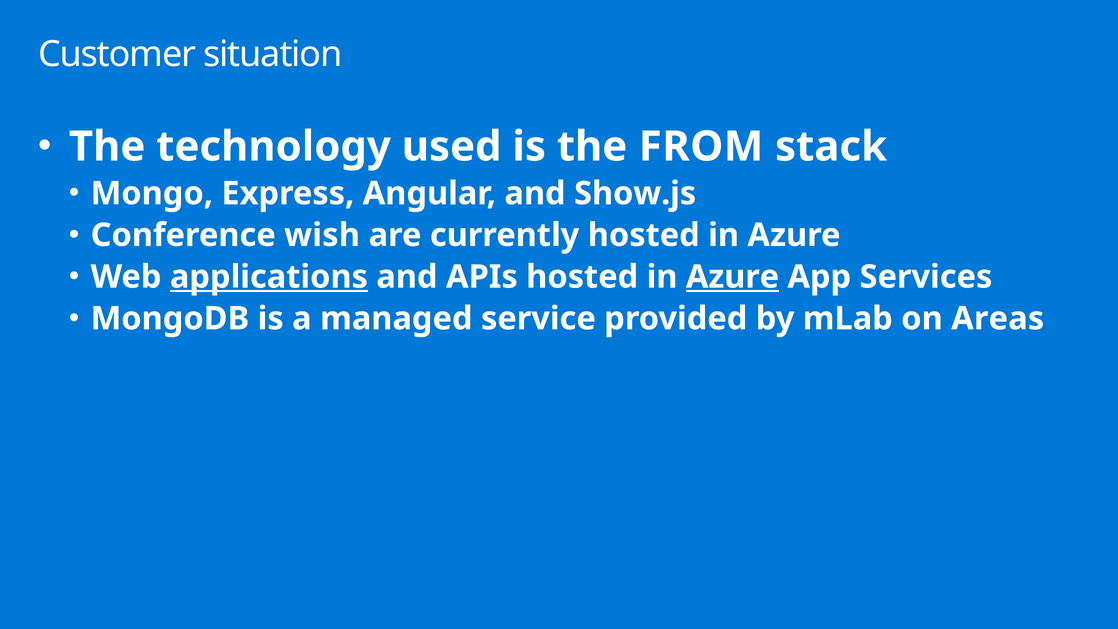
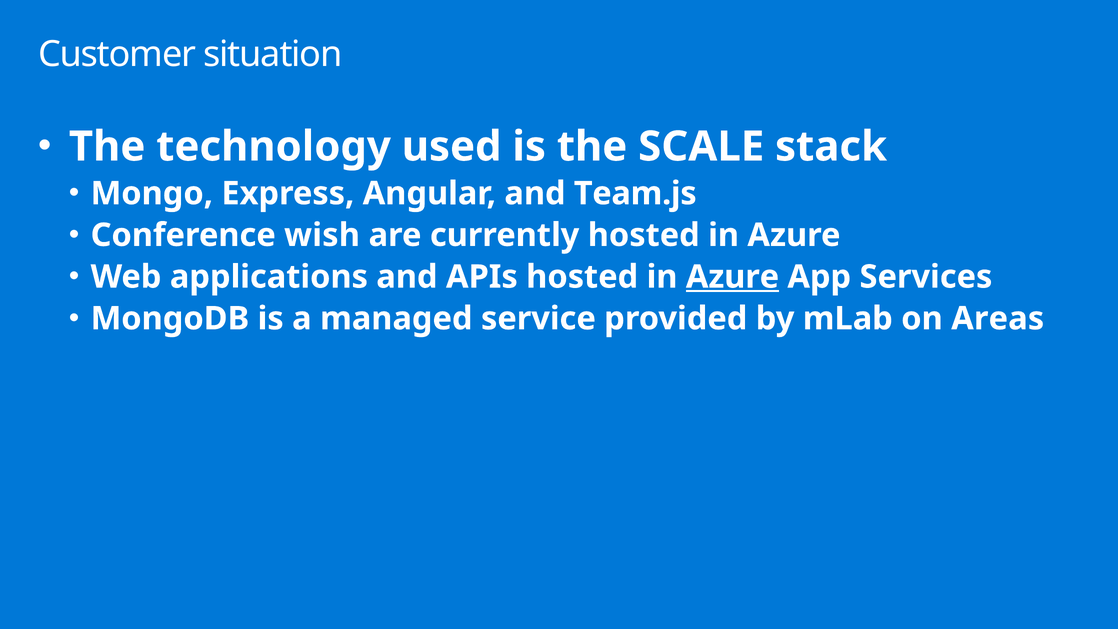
FROM: FROM -> SCALE
Show.js: Show.js -> Team.js
applications underline: present -> none
